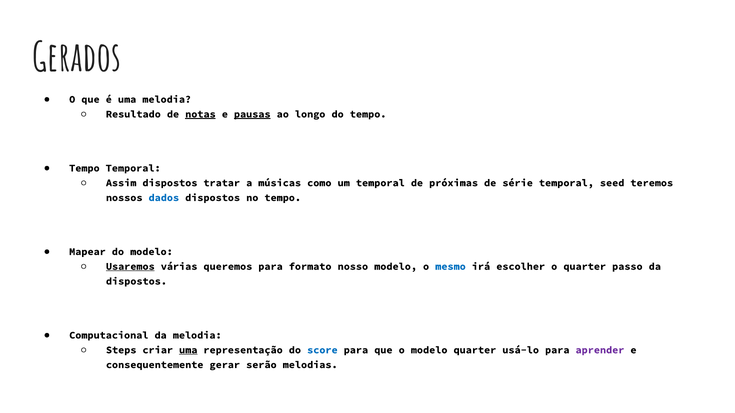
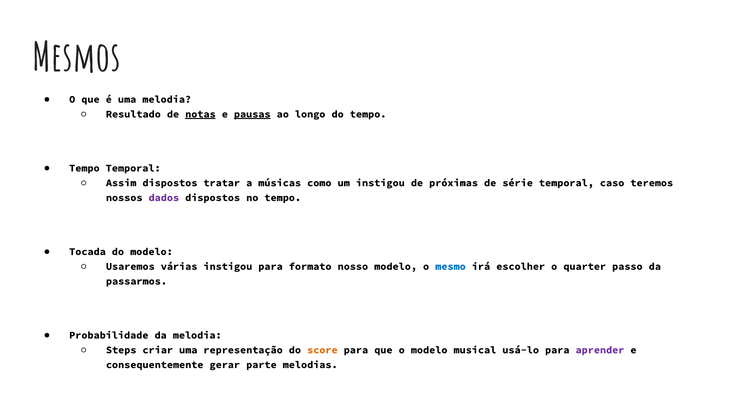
Gerados: Gerados -> Mesmos
um temporal: temporal -> instigou
seed: seed -> caso
dados colour: blue -> purple
Mapear: Mapear -> Tocada
Usaremos underline: present -> none
várias queremos: queremos -> instigou
dispostos at (136, 281): dispostos -> passarmos
Computacional: Computacional -> Probabilidade
uma at (188, 350) underline: present -> none
score colour: blue -> orange
modelo quarter: quarter -> musical
serão: serão -> parte
